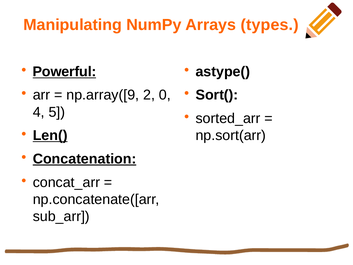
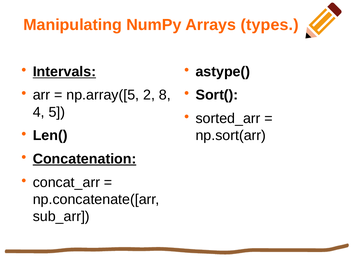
Powerful: Powerful -> Intervals
np.array([9: np.array([9 -> np.array([5
0: 0 -> 8
Len( underline: present -> none
